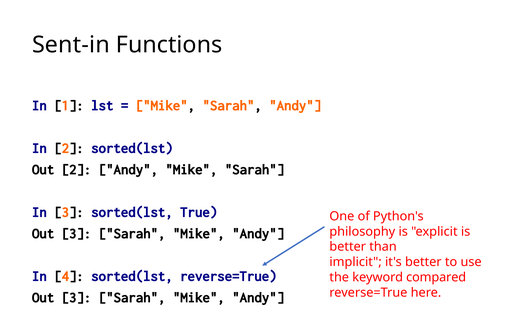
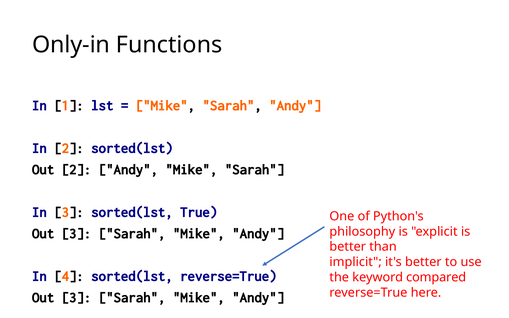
Sent-in: Sent-in -> Only-in
